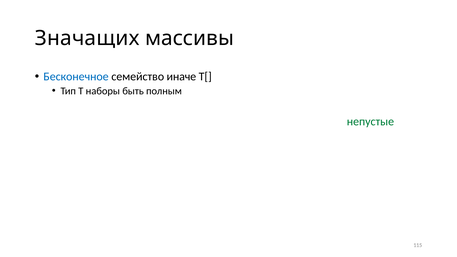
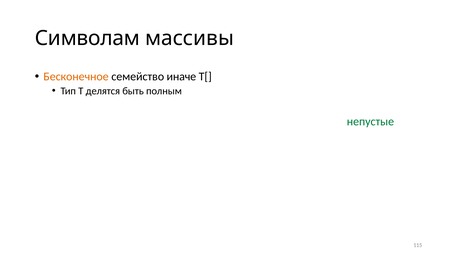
Значащих: Значащих -> Символам
Бесконечное colour: blue -> orange
наборы: наборы -> делятся
